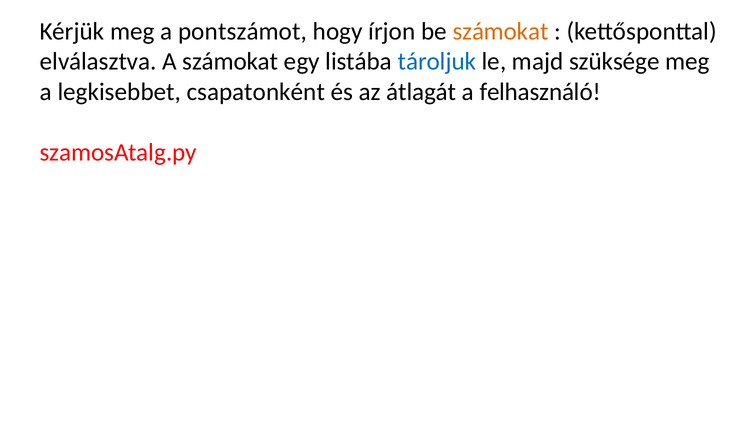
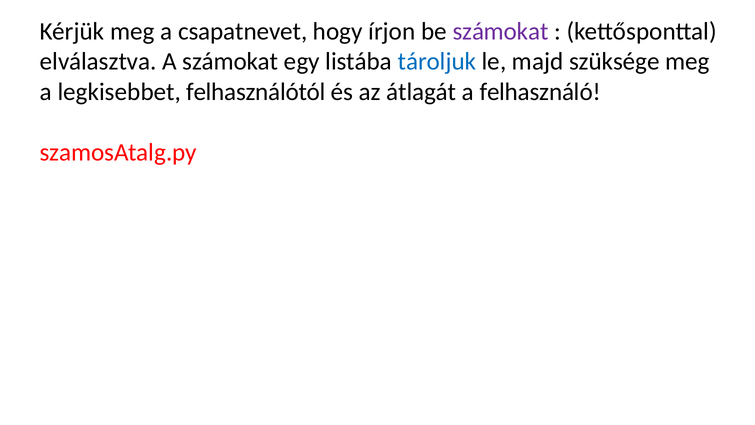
pontszámot: pontszámot -> csapatnevet
számokat at (501, 31) colour: orange -> purple
csapatonként: csapatonként -> felhasználótól
